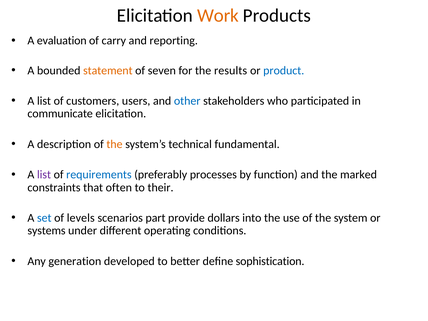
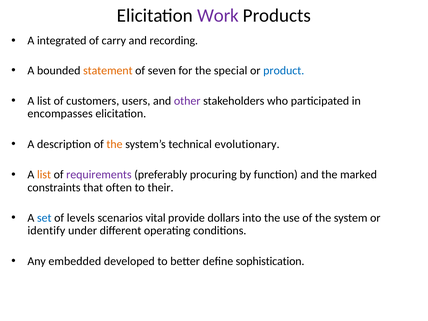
Work colour: orange -> purple
evaluation: evaluation -> integrated
reporting: reporting -> recording
results: results -> special
other colour: blue -> purple
communicate: communicate -> encompasses
fundamental: fundamental -> evolutionary
list at (44, 175) colour: purple -> orange
requirements colour: blue -> purple
processes: processes -> procuring
part: part -> vital
systems: systems -> identify
generation: generation -> embedded
